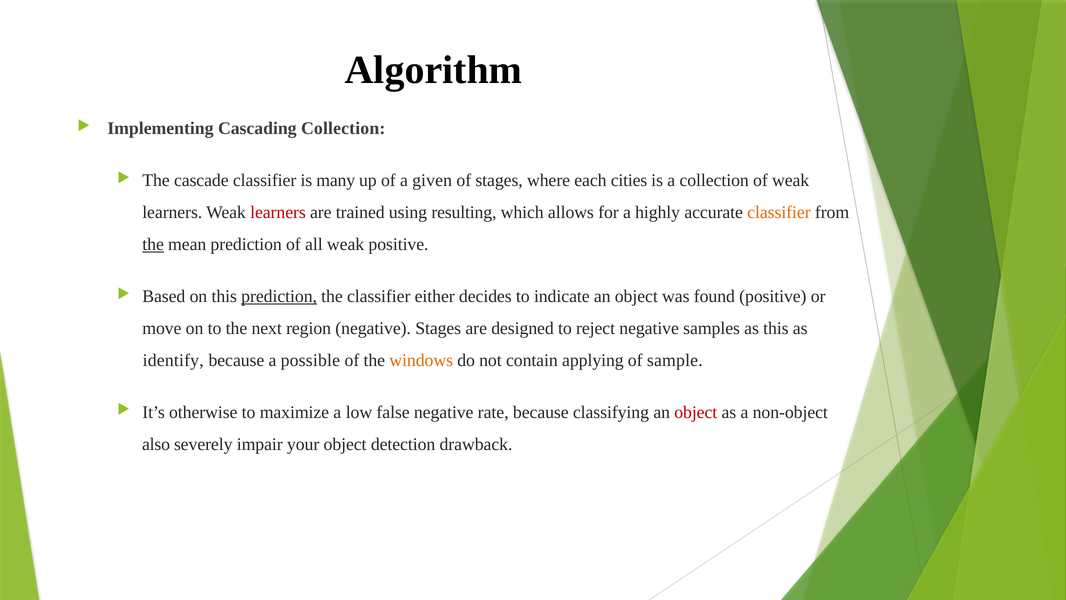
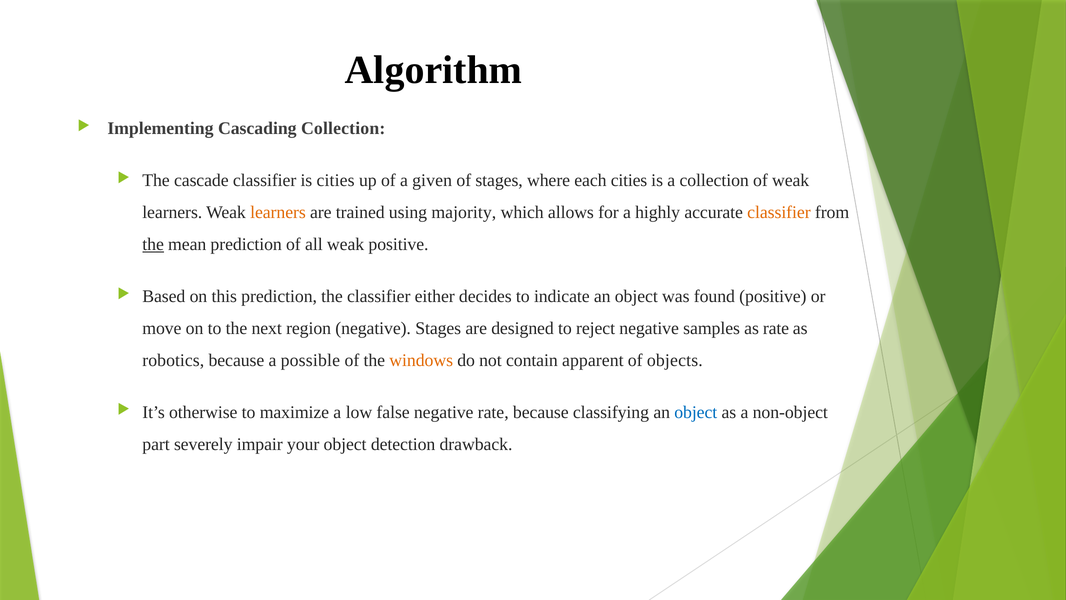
is many: many -> cities
learners at (278, 212) colour: red -> orange
resulting: resulting -> majority
prediction at (279, 296) underline: present -> none
as this: this -> rate
identify: identify -> robotics
applying: applying -> apparent
sample: sample -> objects
object at (696, 412) colour: red -> blue
also: also -> part
